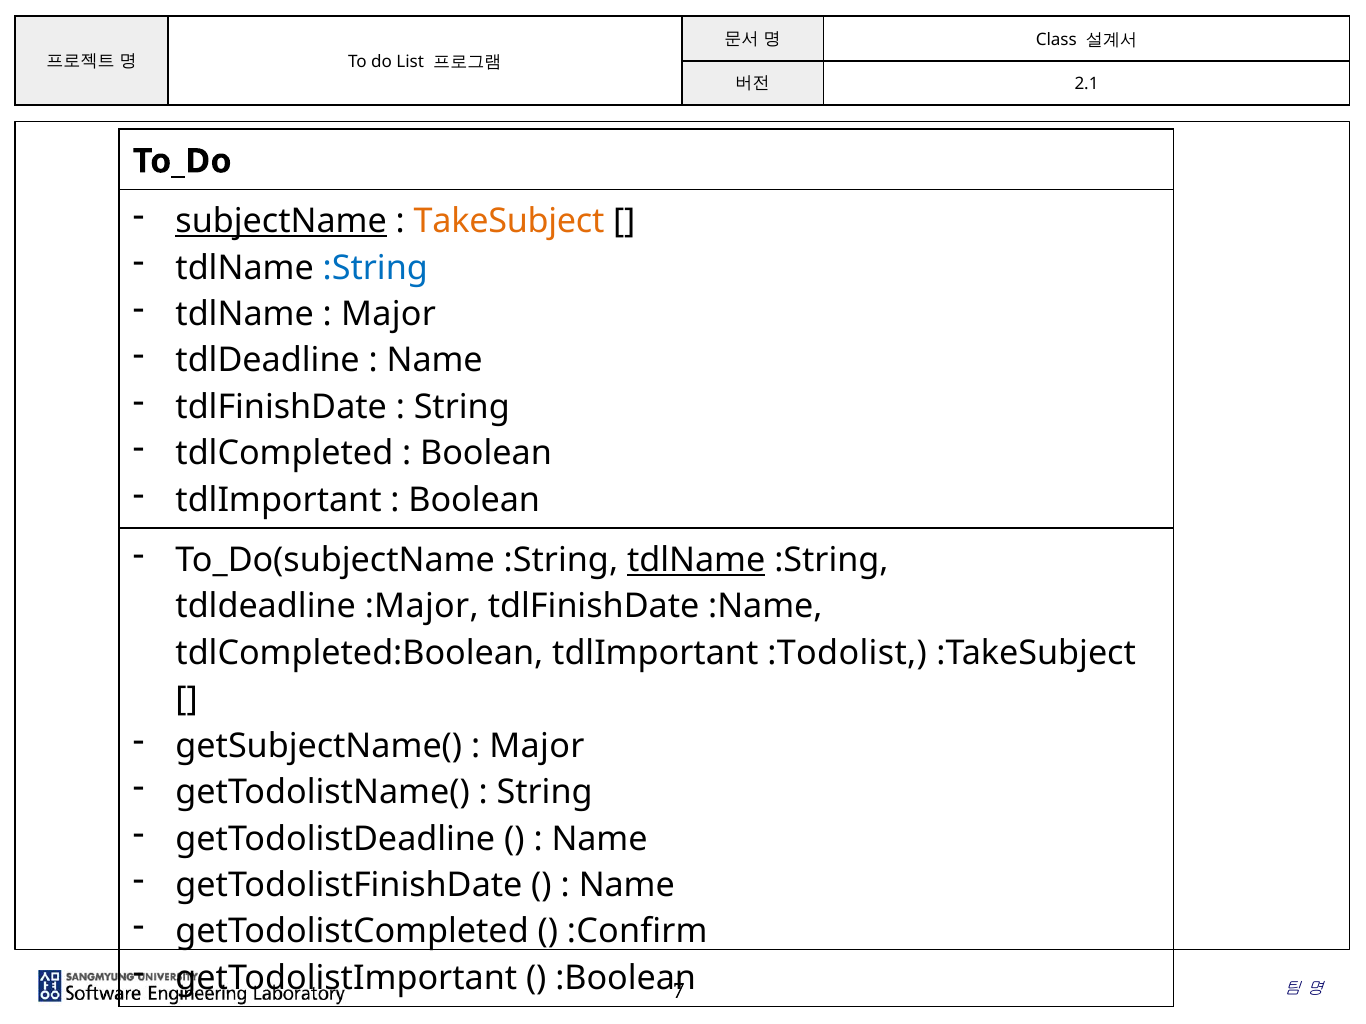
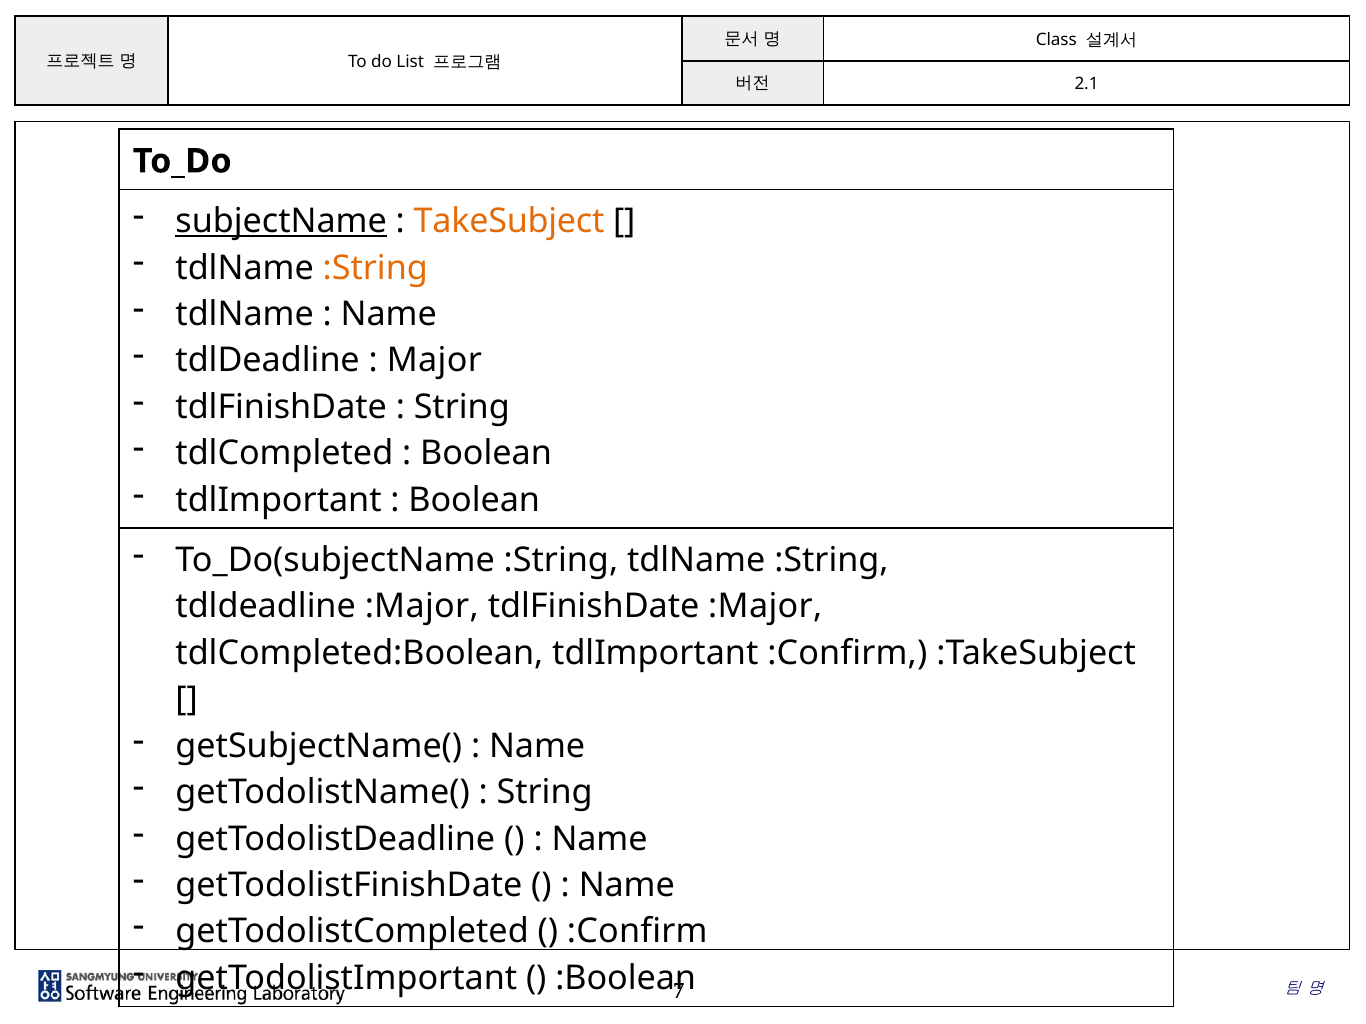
:String at (375, 268) colour: blue -> orange
Major at (389, 314): Major -> Name
Name at (435, 361): Name -> Major
tdlName at (696, 560) underline: present -> none
tdlFinishDate :Name: :Name -> :Major
tdlImportant :Todolist: :Todolist -> :Confirm
Major at (537, 746): Major -> Name
